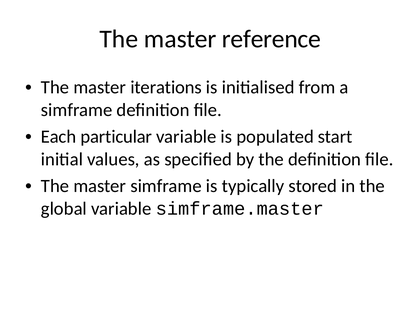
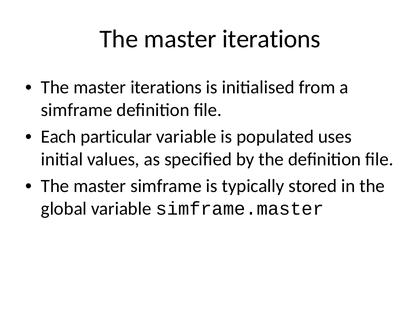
reference at (271, 39): reference -> iterations
start: start -> uses
